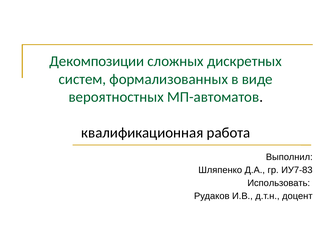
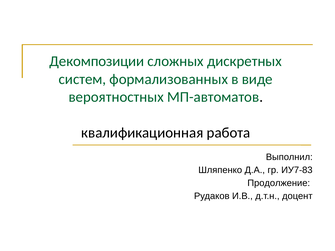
Использовать: Использовать -> Продолжение
